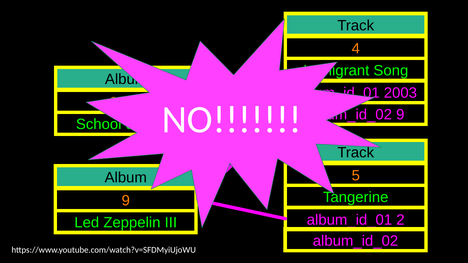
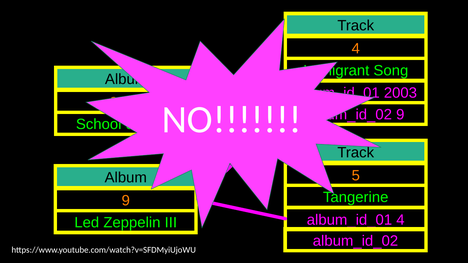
2 at (400, 220): 2 -> 4
